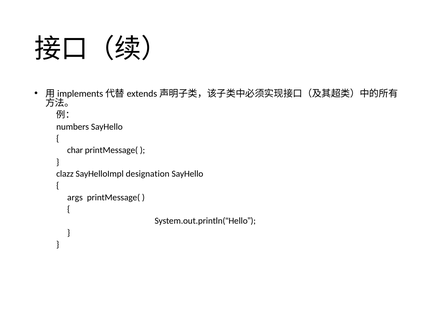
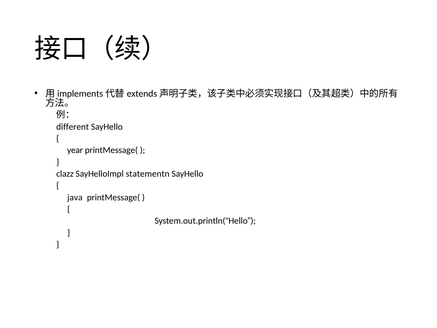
numbers: numbers -> different
char: char -> year
designation: designation -> statementn
args: args -> java
